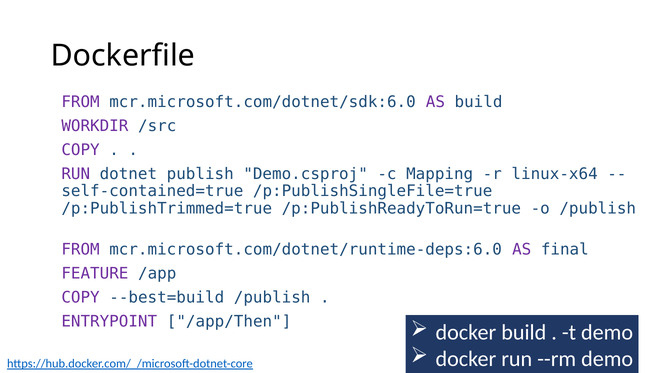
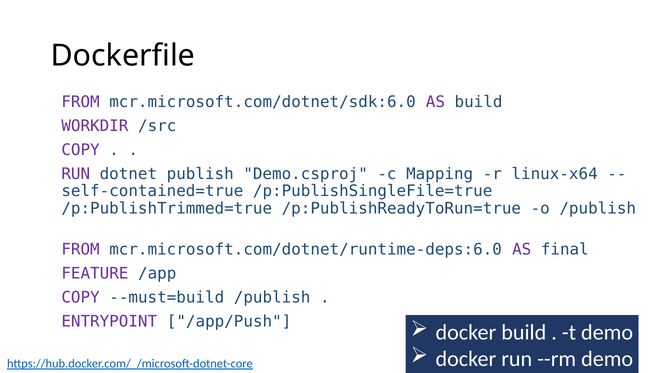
--best=build: --best=build -> --must=build
/app/Then: /app/Then -> /app/Push
